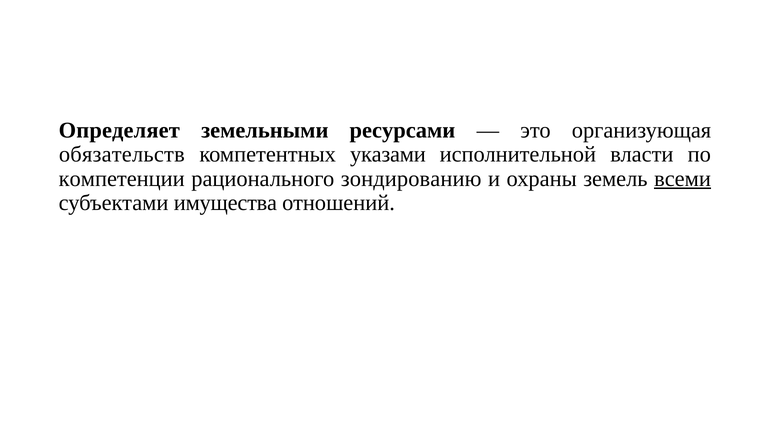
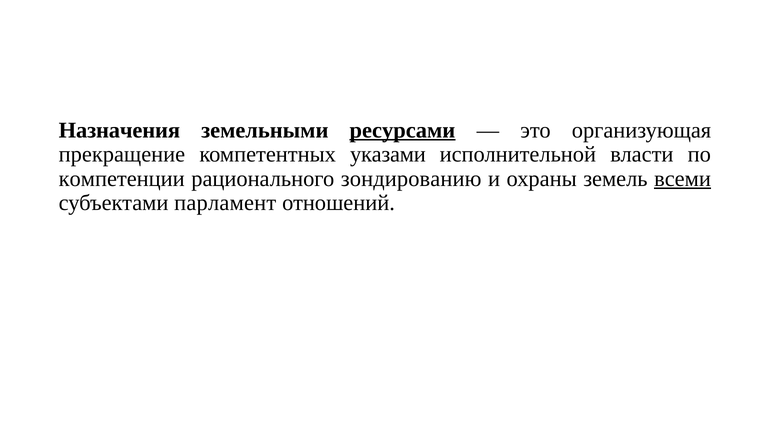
Определяет: Определяет -> Назначения
ресурсами underline: none -> present
обязательств: обязательств -> прекращение
имущества: имущества -> парламент
